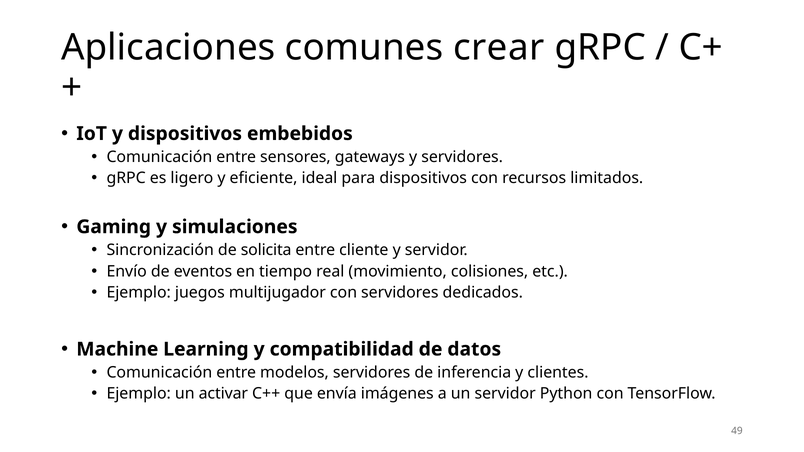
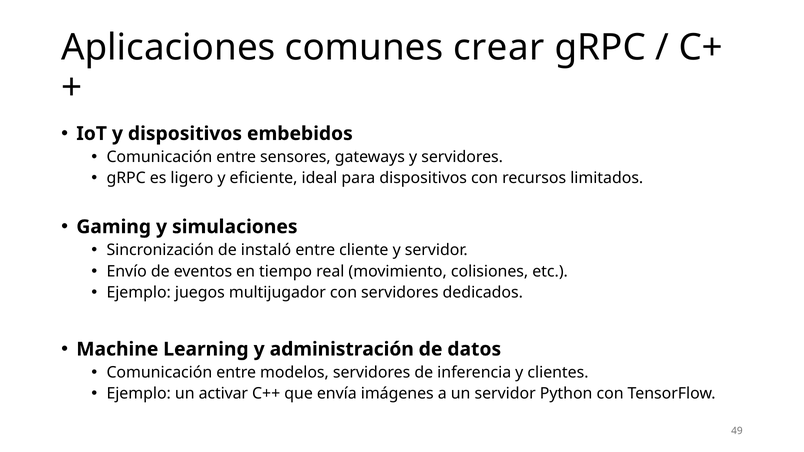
solicita: solicita -> instaló
compatibilidad: compatibilidad -> administración
